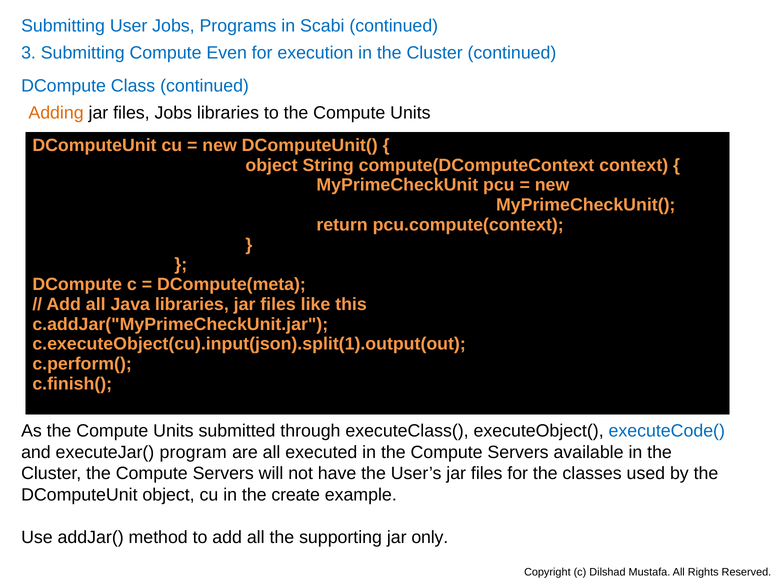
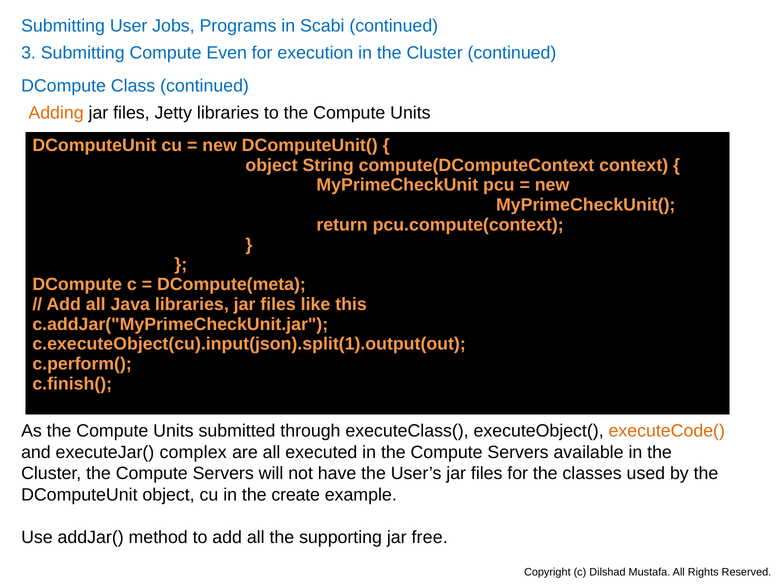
files Jobs: Jobs -> Jetty
executeCode( colour: blue -> orange
program: program -> complex
only: only -> free
